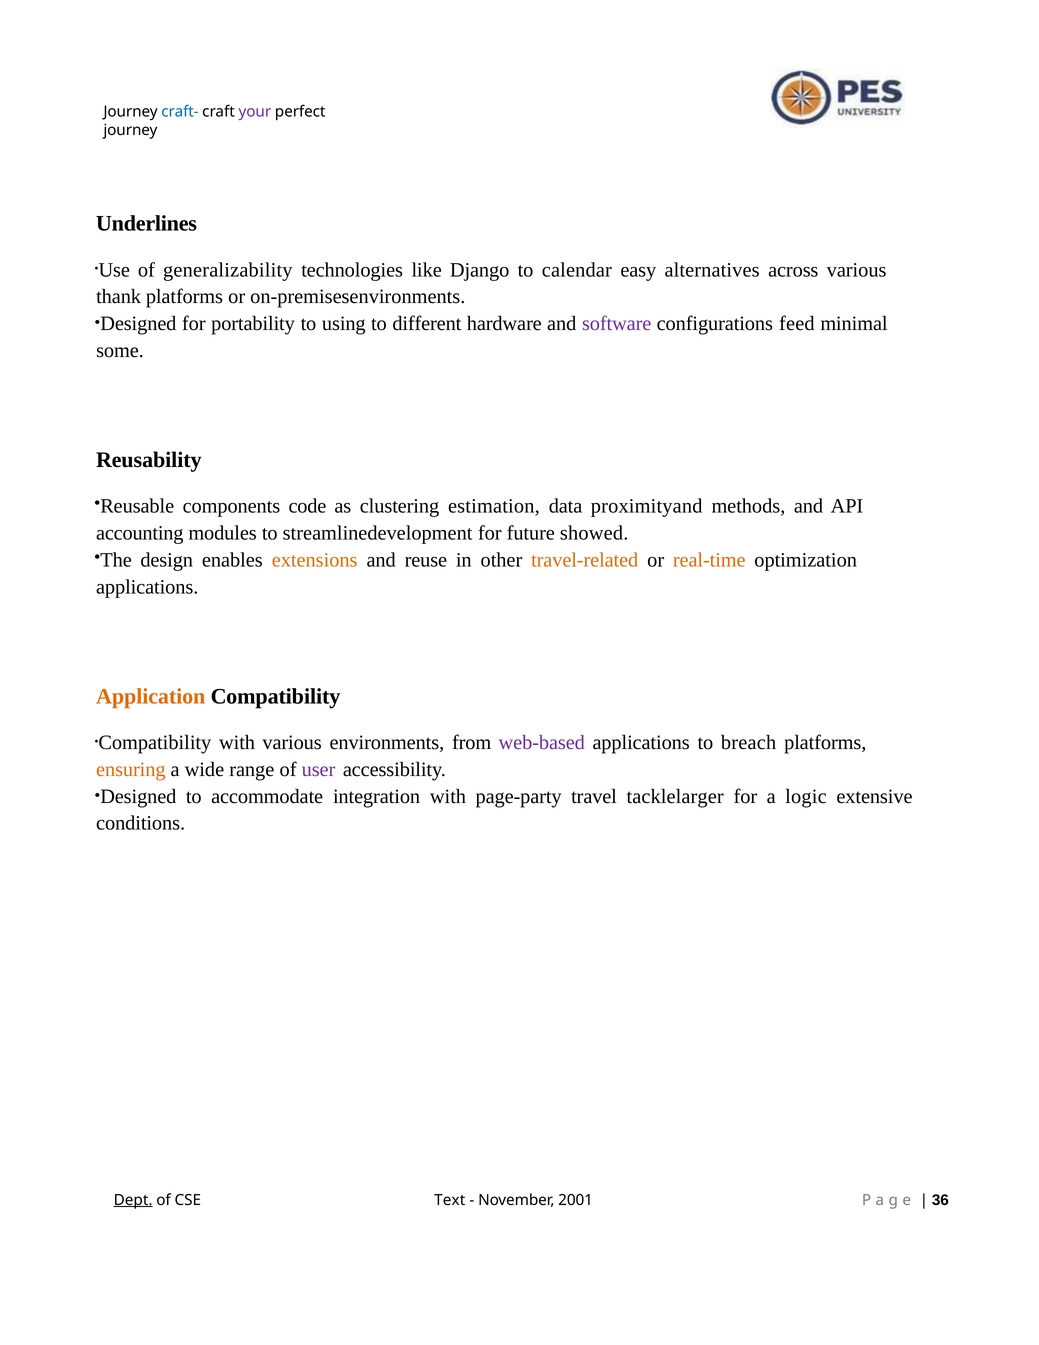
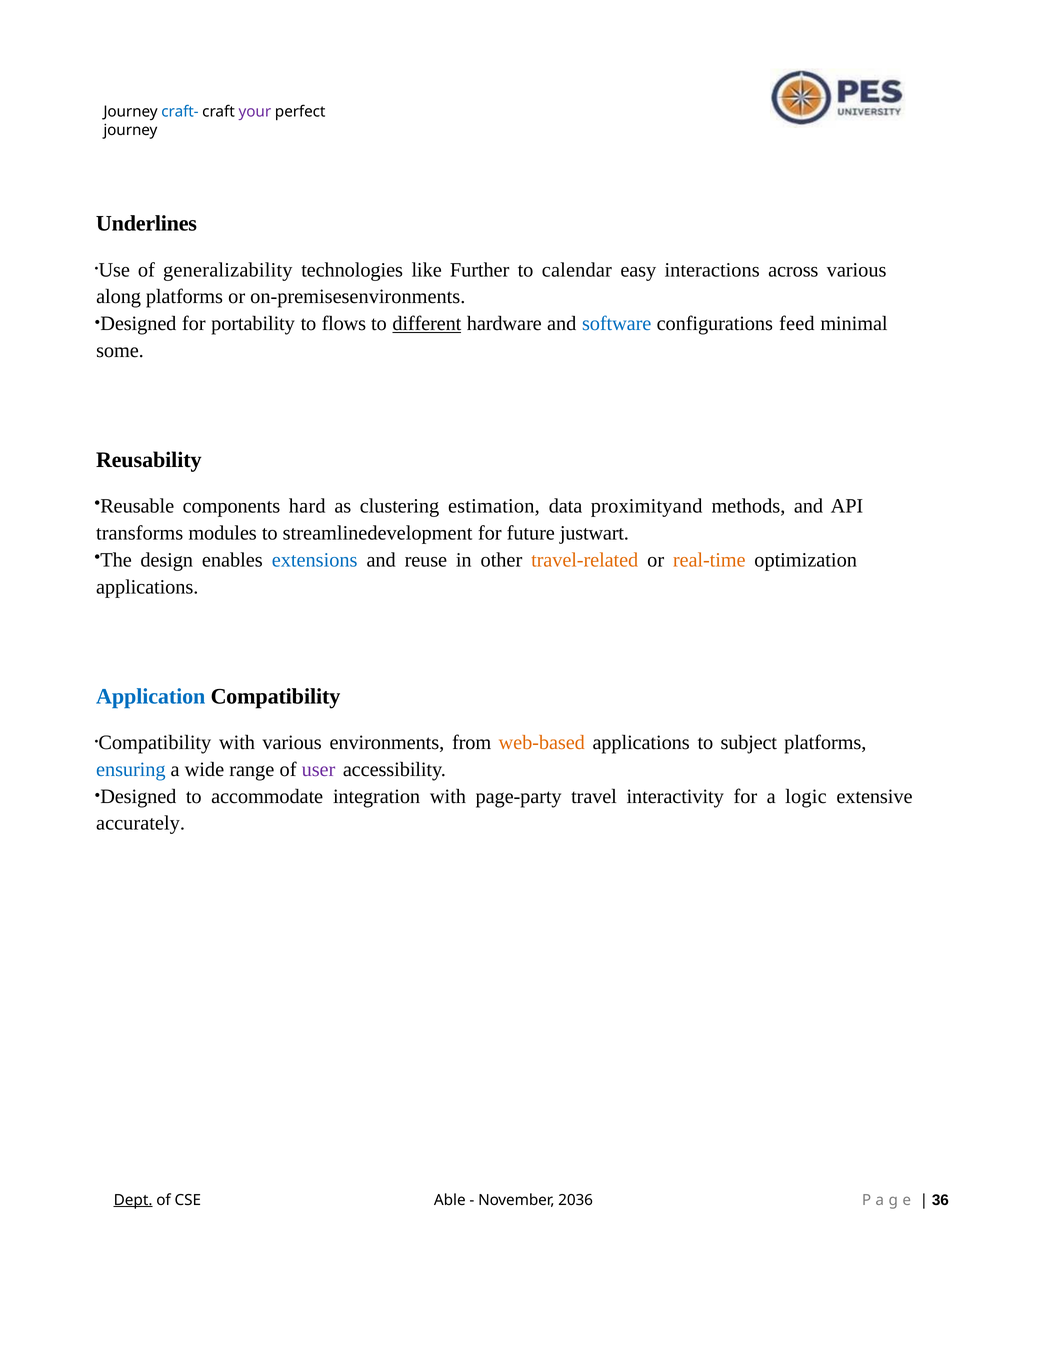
Django: Django -> Further
alternatives: alternatives -> interactions
thank: thank -> along
using: using -> flows
different underline: none -> present
software colour: purple -> blue
code: code -> hard
accounting: accounting -> transforms
showed: showed -> justwart
extensions colour: orange -> blue
Application colour: orange -> blue
web-based colour: purple -> orange
breach: breach -> subject
ensuring colour: orange -> blue
tacklelarger: tacklelarger -> interactivity
conditions: conditions -> accurately
Text: Text -> Able
2001: 2001 -> 2036
